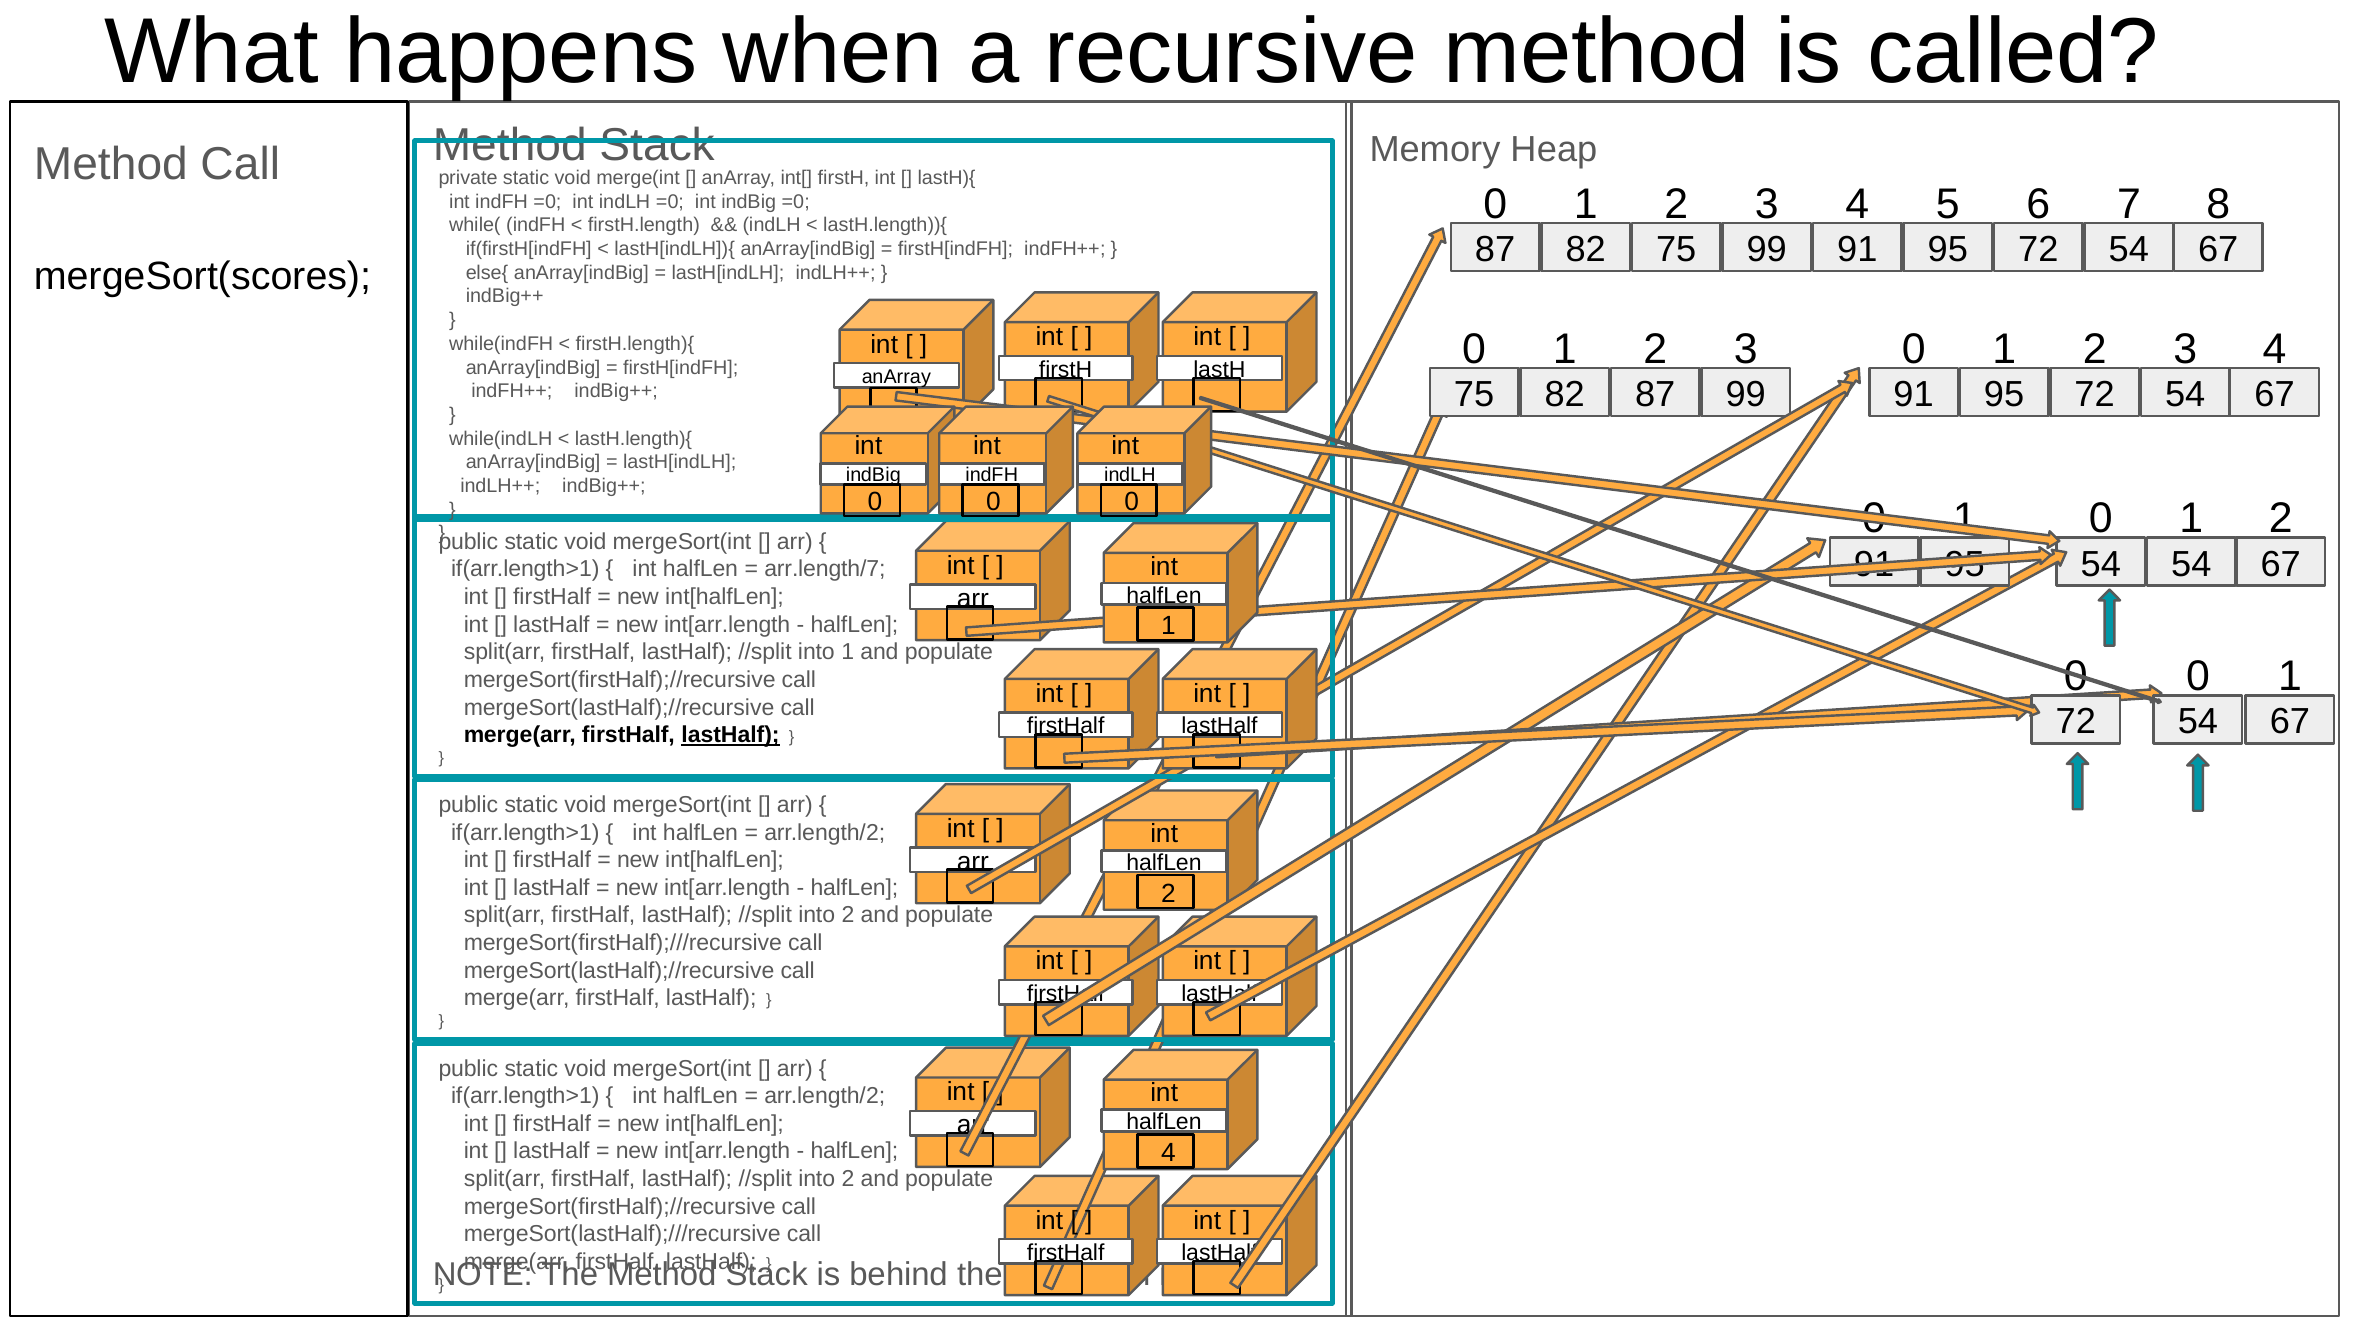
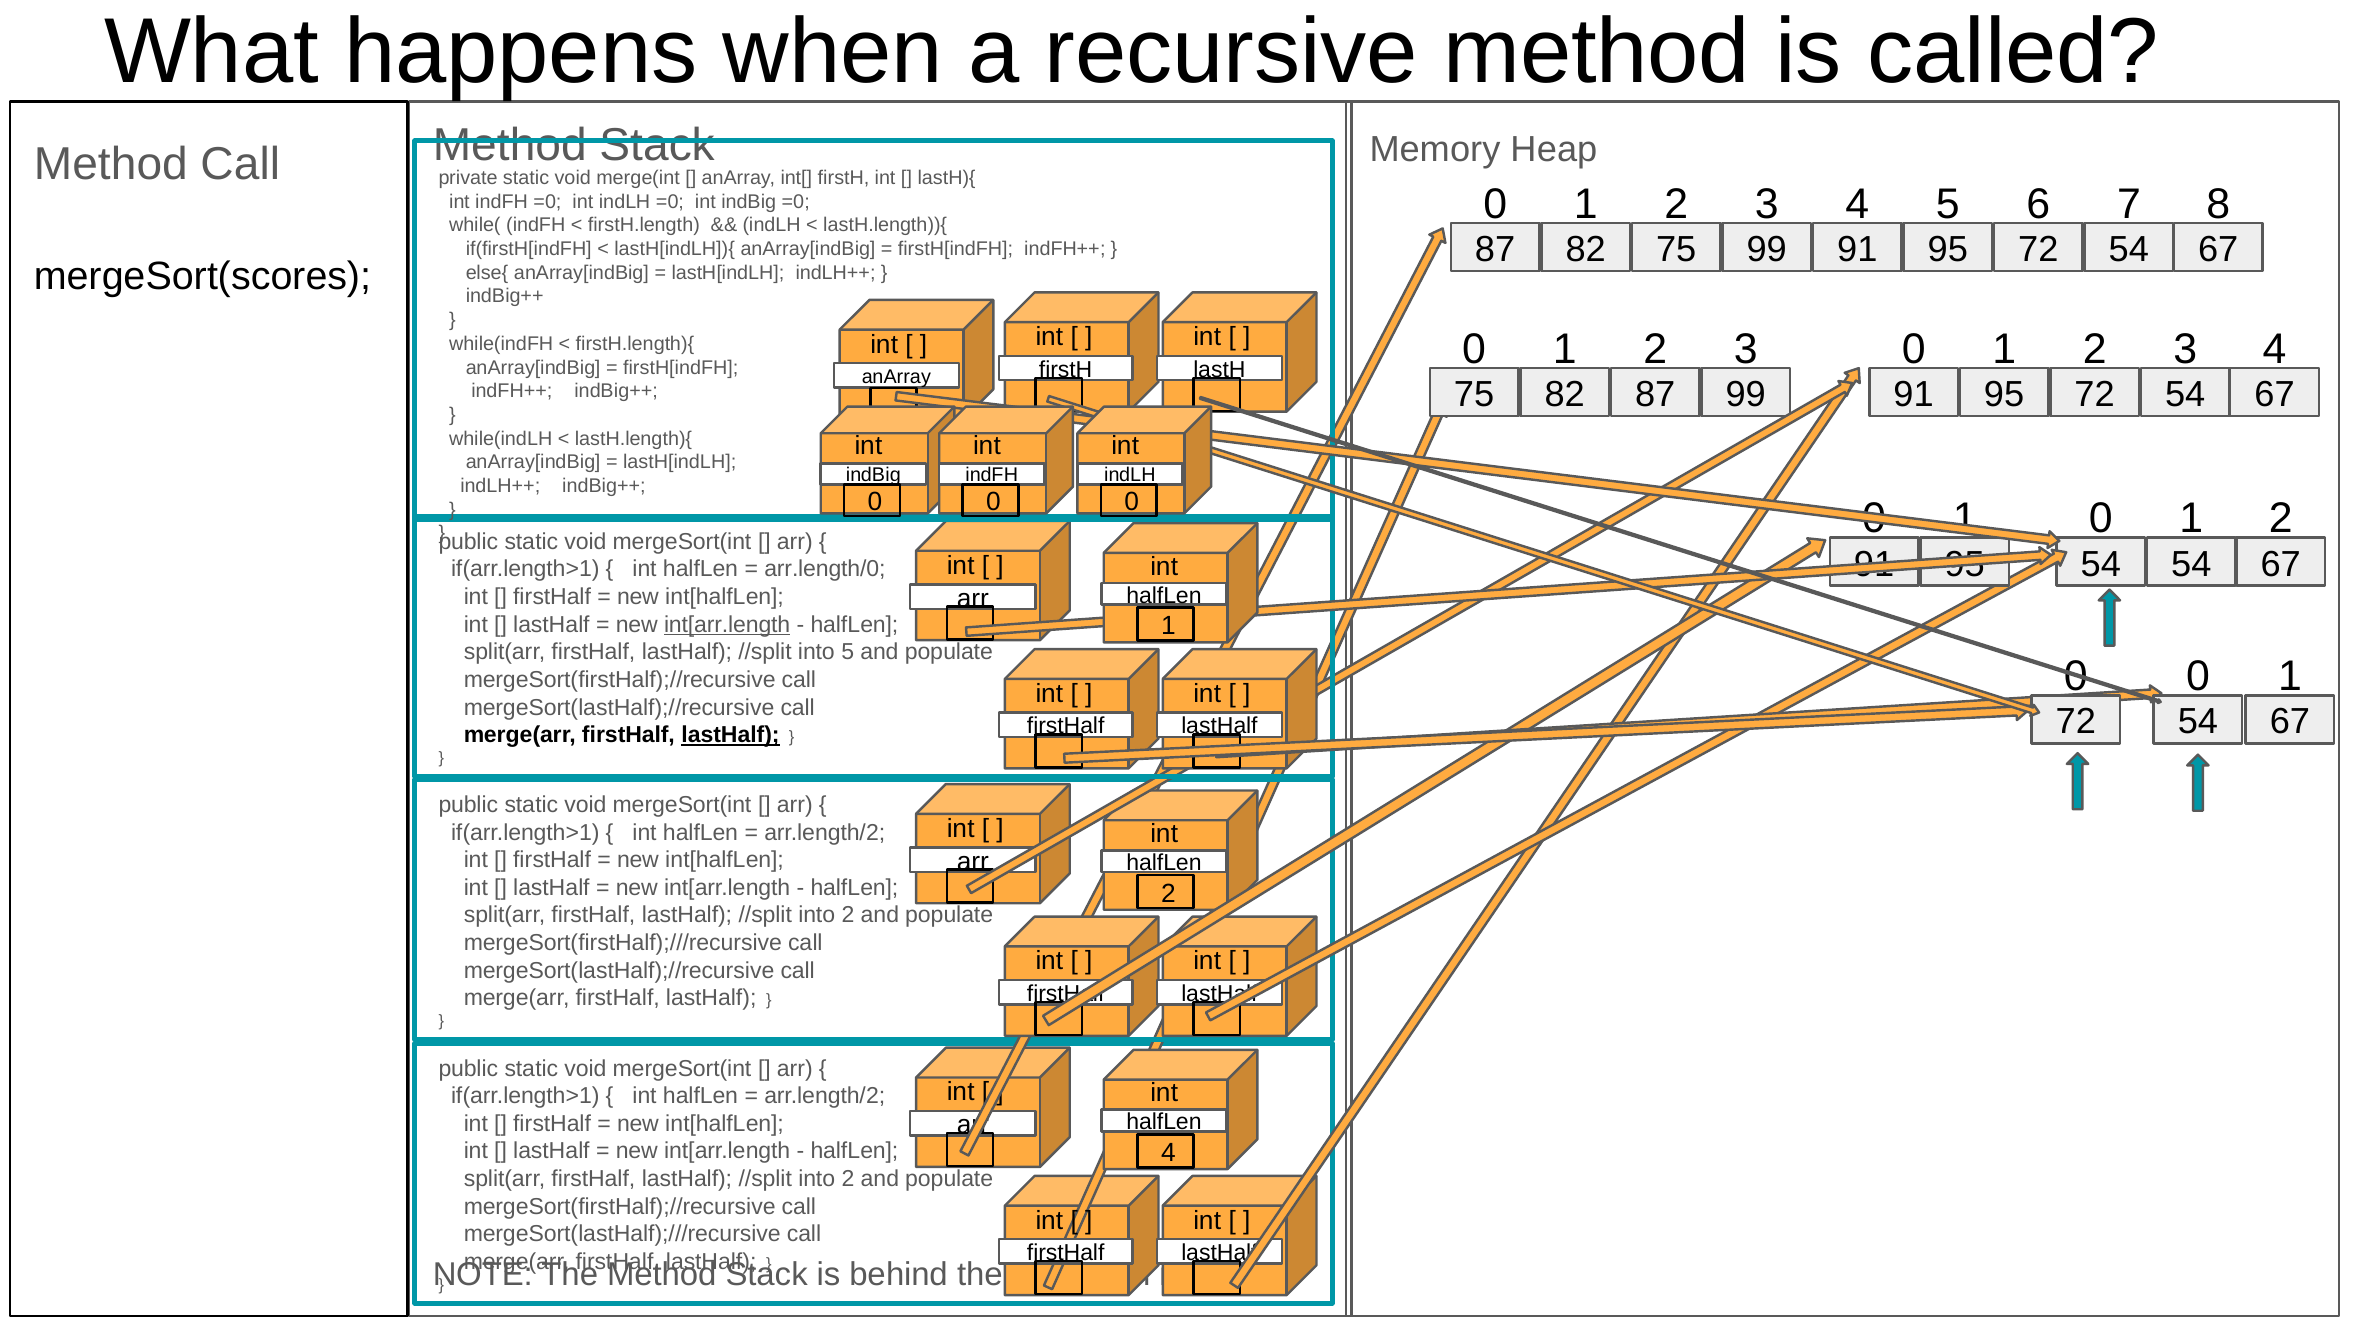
arr.length/7: arr.length/7 -> arr.length/0
int[arr.length at (727, 625) underline: none -> present
into 1: 1 -> 5
